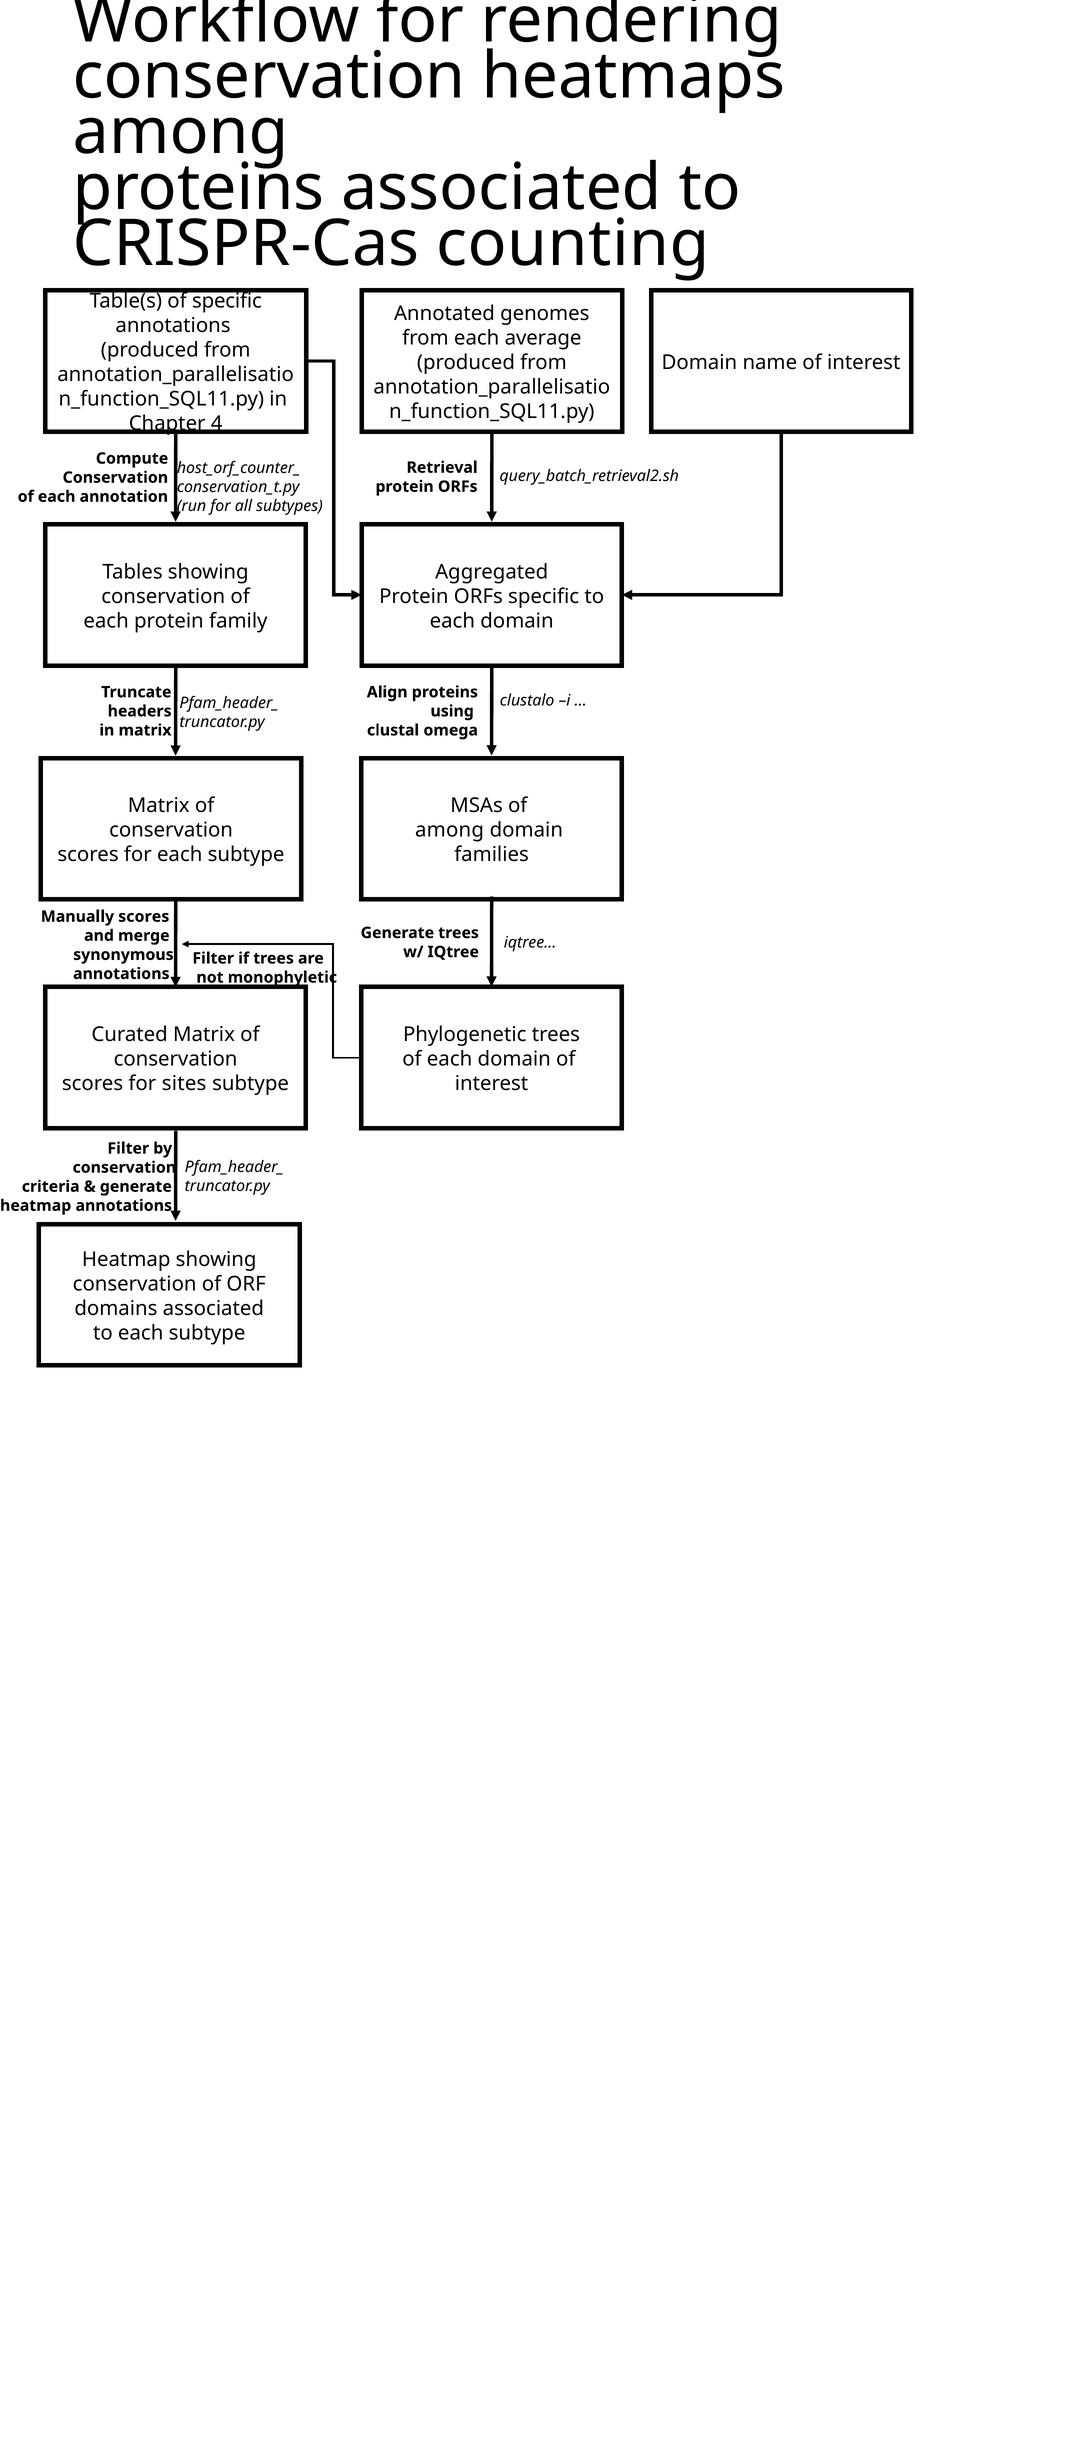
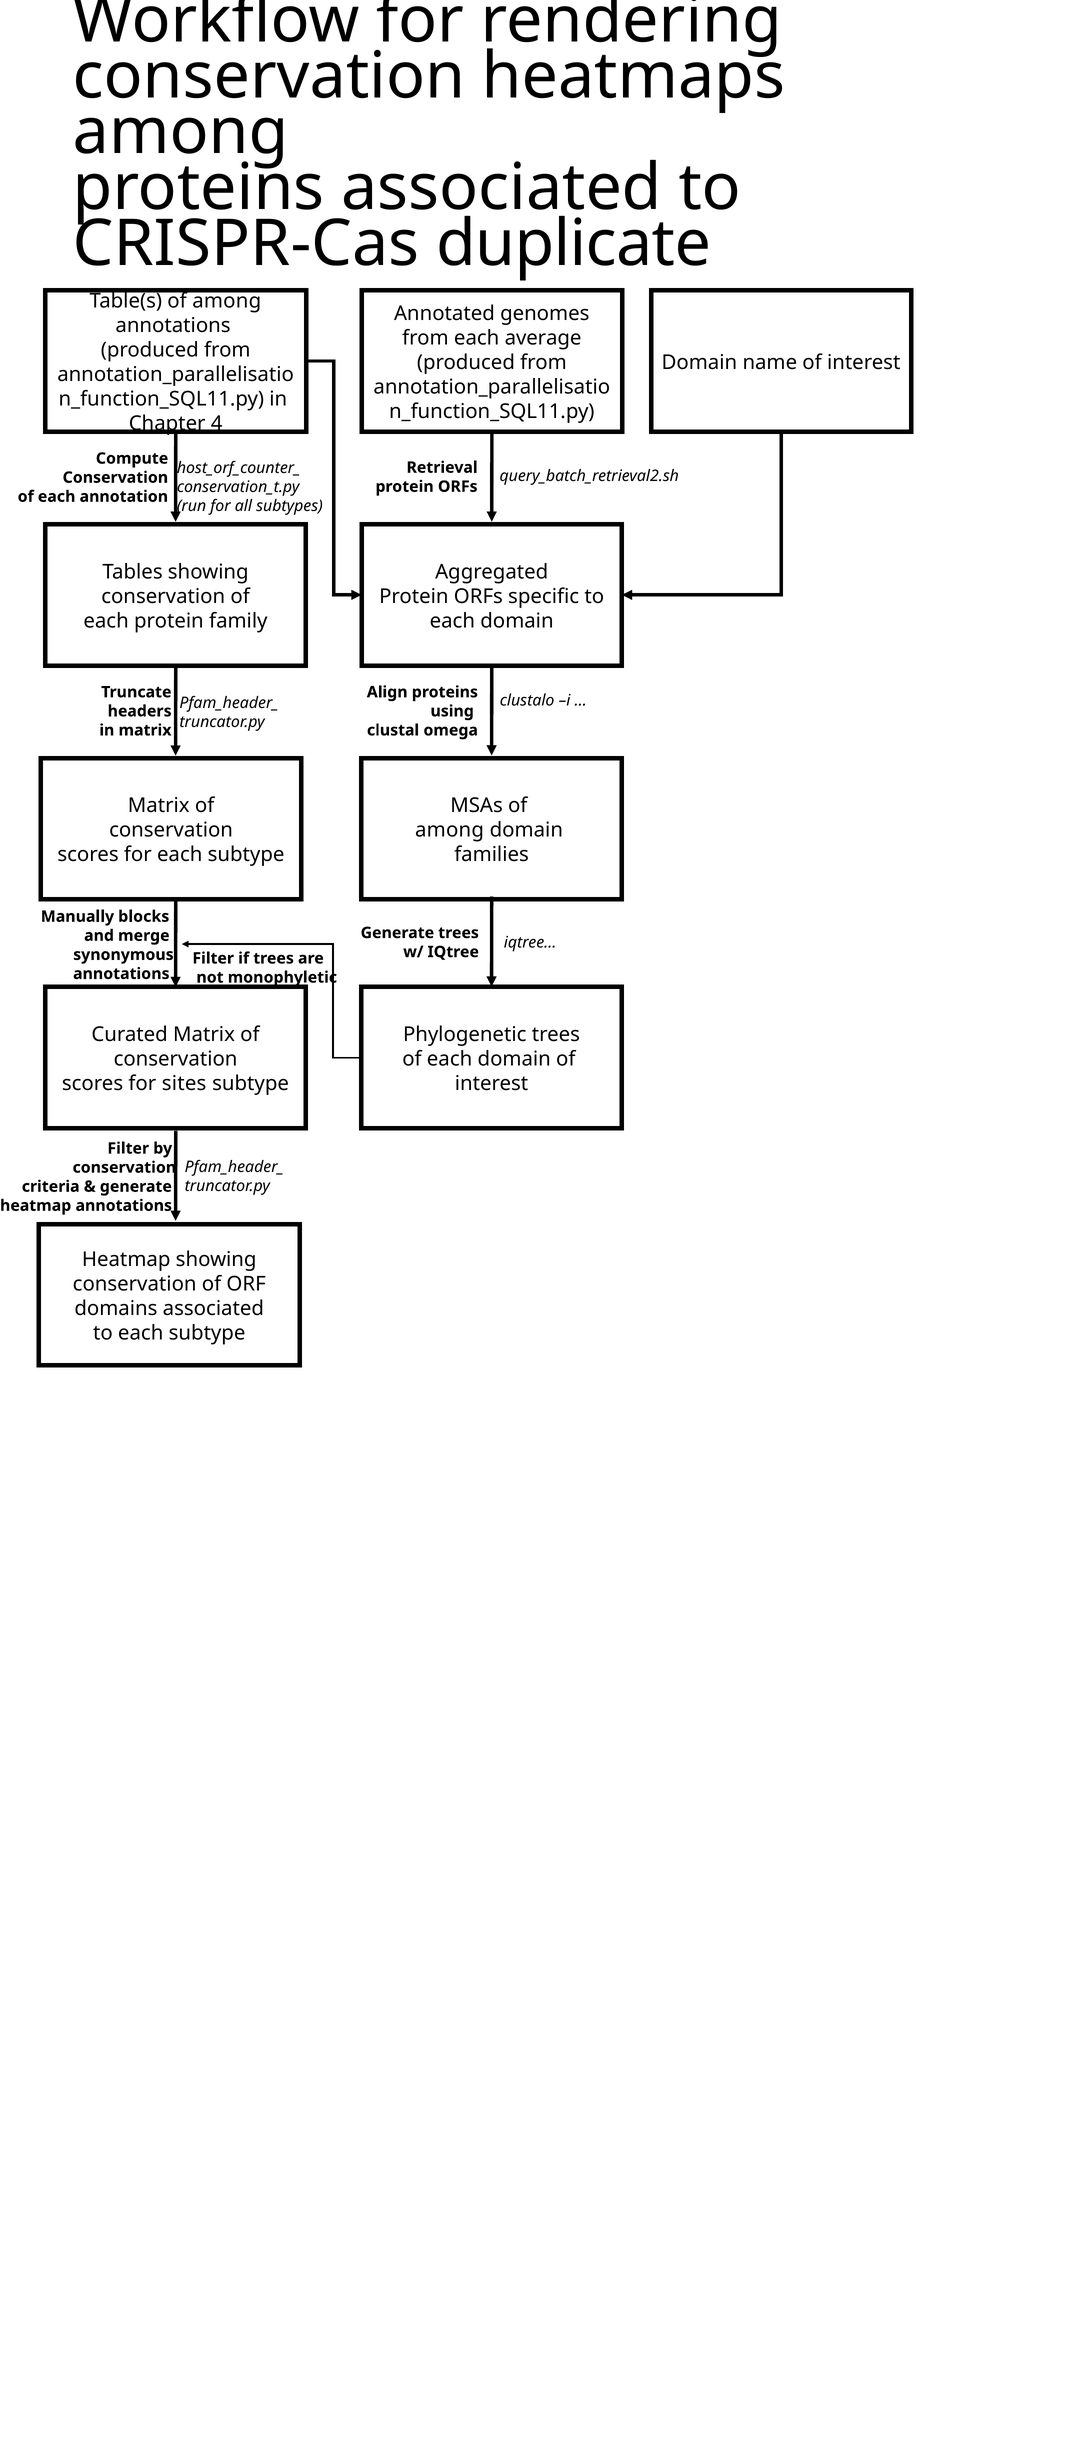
counting: counting -> duplicate
Table(s of specific: specific -> among
Manually scores: scores -> blocks
